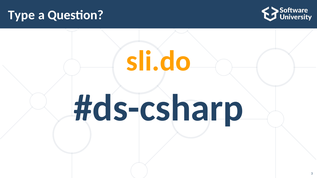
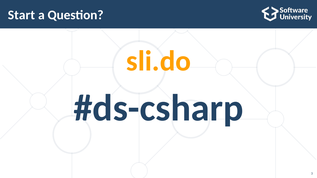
Type: Type -> Start
